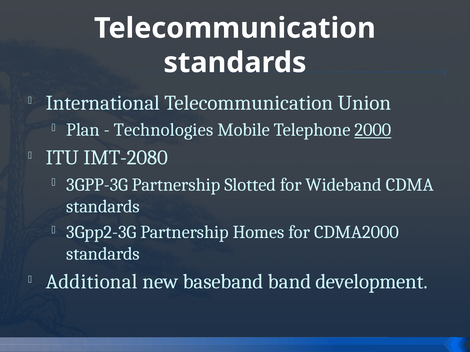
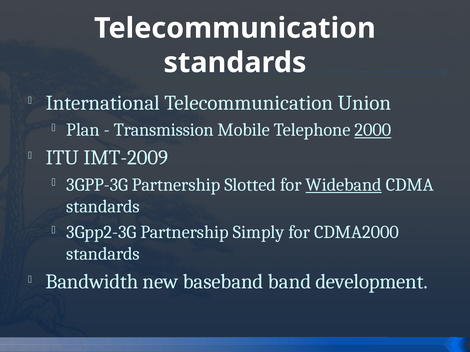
Technologies: Technologies -> Transmission
IMT-2080: IMT-2080 -> IMT-2009
Wideband underline: none -> present
Homes: Homes -> Simply
Additional: Additional -> Bandwidth
